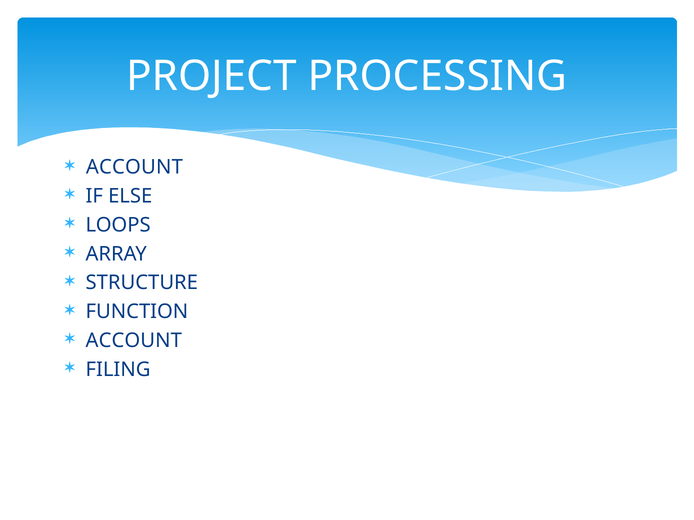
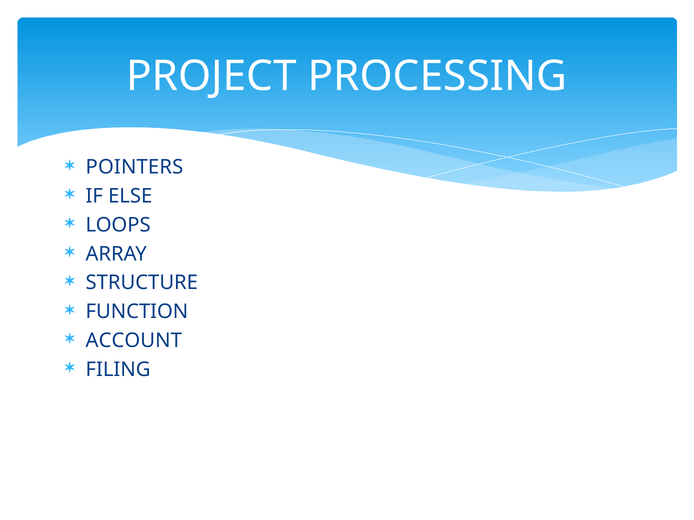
ACCOUNT at (134, 167): ACCOUNT -> POINTERS
